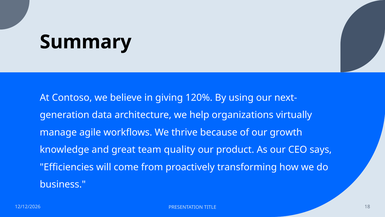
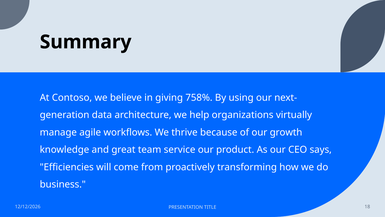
120%: 120% -> 758%
quality: quality -> service
